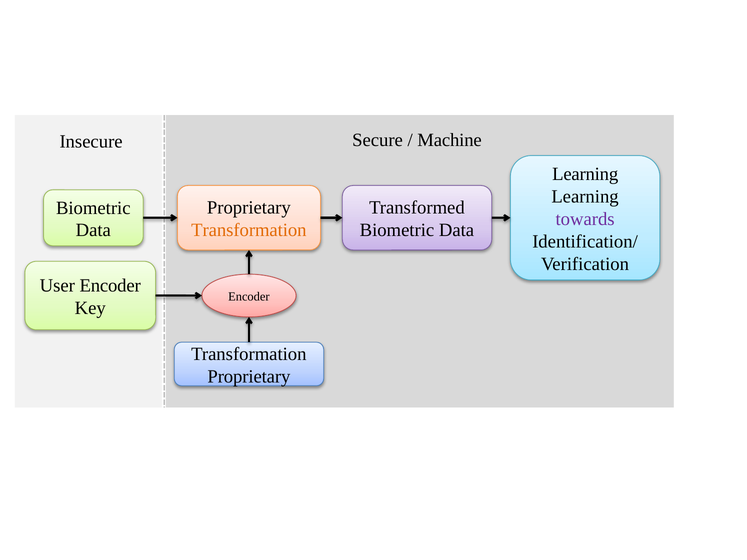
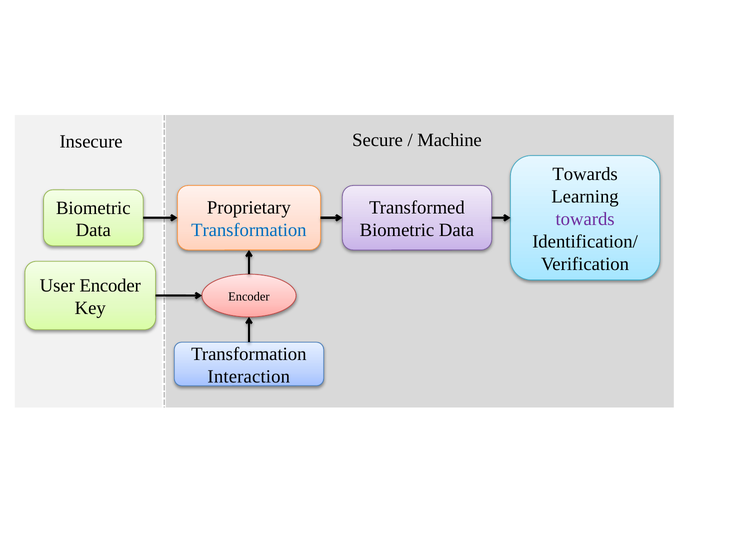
Learning at (585, 174): Learning -> Towards
Transformation at (249, 230) colour: orange -> blue
Proprietary at (249, 377): Proprietary -> Interaction
